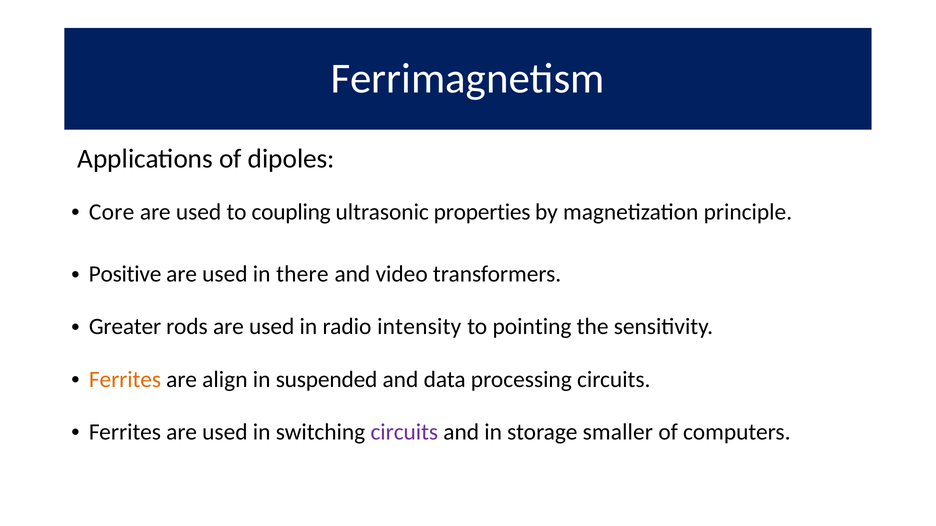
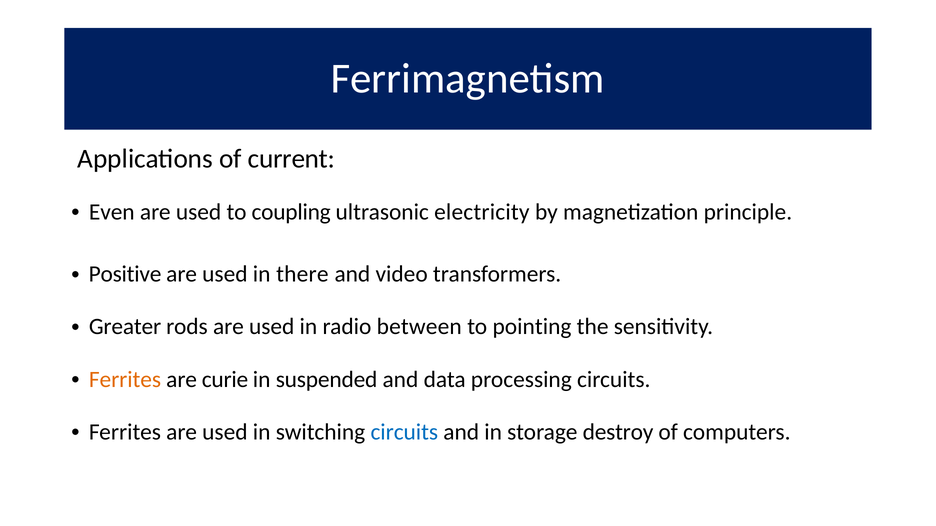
dipoles: dipoles -> current
Core: Core -> Even
properties: properties -> electricity
intensity: intensity -> between
align: align -> curie
circuits at (404, 432) colour: purple -> blue
smaller: smaller -> destroy
